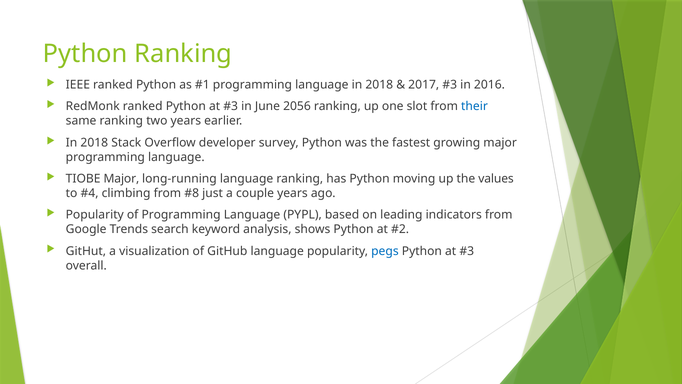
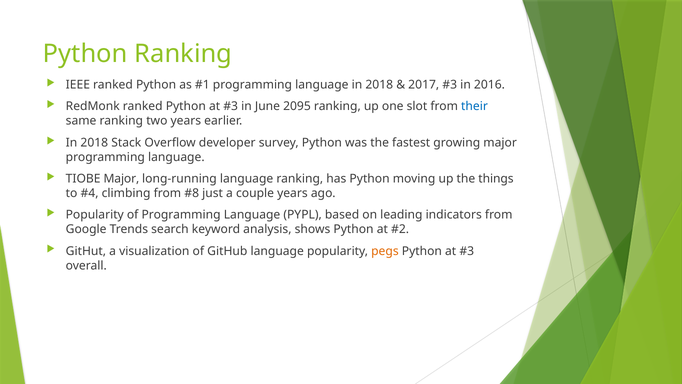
2056: 2056 -> 2095
values: values -> things
pegs colour: blue -> orange
